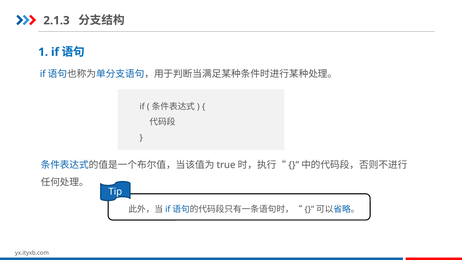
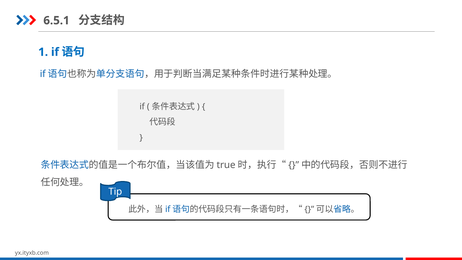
2.1.3: 2.1.3 -> 6.5.1
